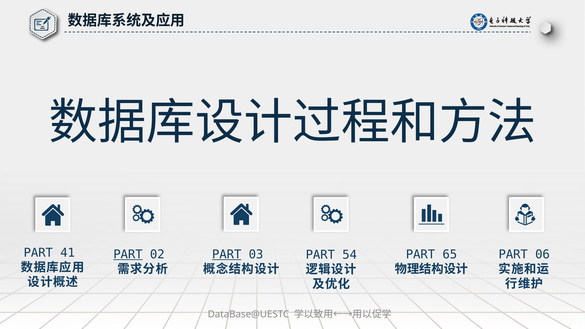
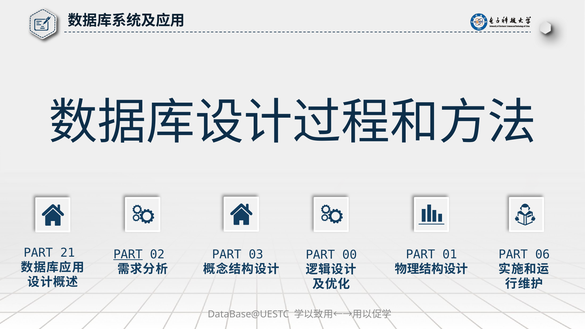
41: 41 -> 21
PART at (227, 255) underline: present -> none
65: 65 -> 01
54: 54 -> 00
